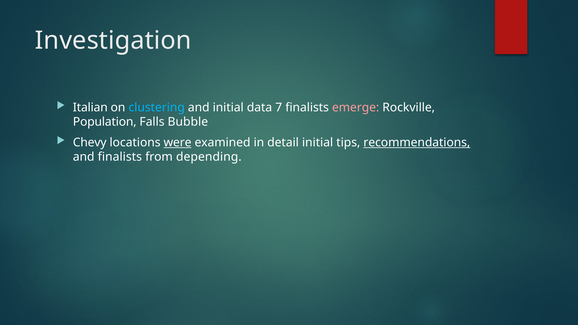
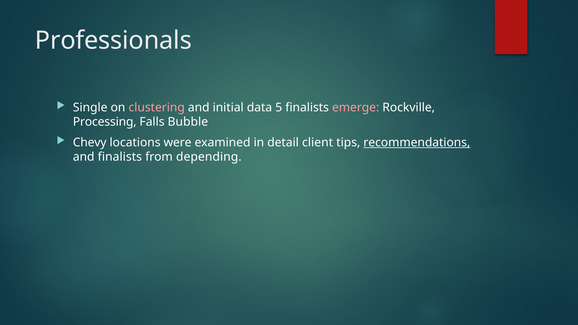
Investigation: Investigation -> Professionals
Italian: Italian -> Single
clustering colour: light blue -> pink
7: 7 -> 5
Population: Population -> Processing
were underline: present -> none
detail initial: initial -> client
